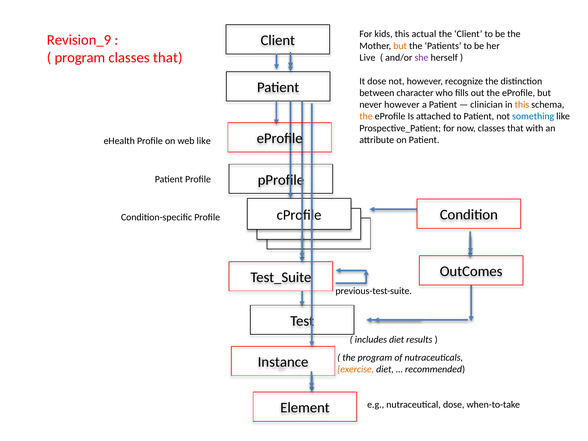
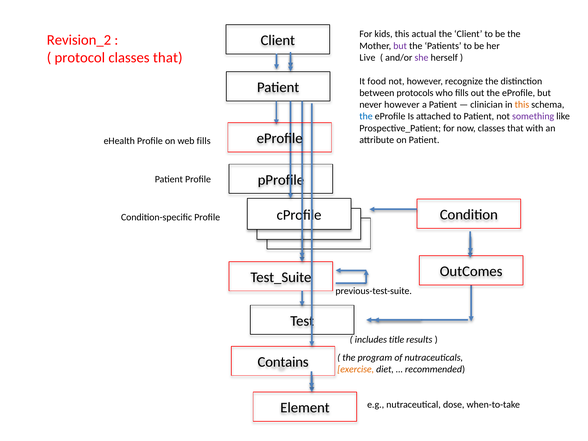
Revision_9: Revision_9 -> Revision_2
but at (400, 46) colour: orange -> purple
program at (80, 58): program -> protocol
It dose: dose -> food
character: character -> protocols
the at (366, 116) colour: orange -> blue
something colour: blue -> purple
web like: like -> fills
includes diet: diet -> title
Instance: Instance -> Contains
